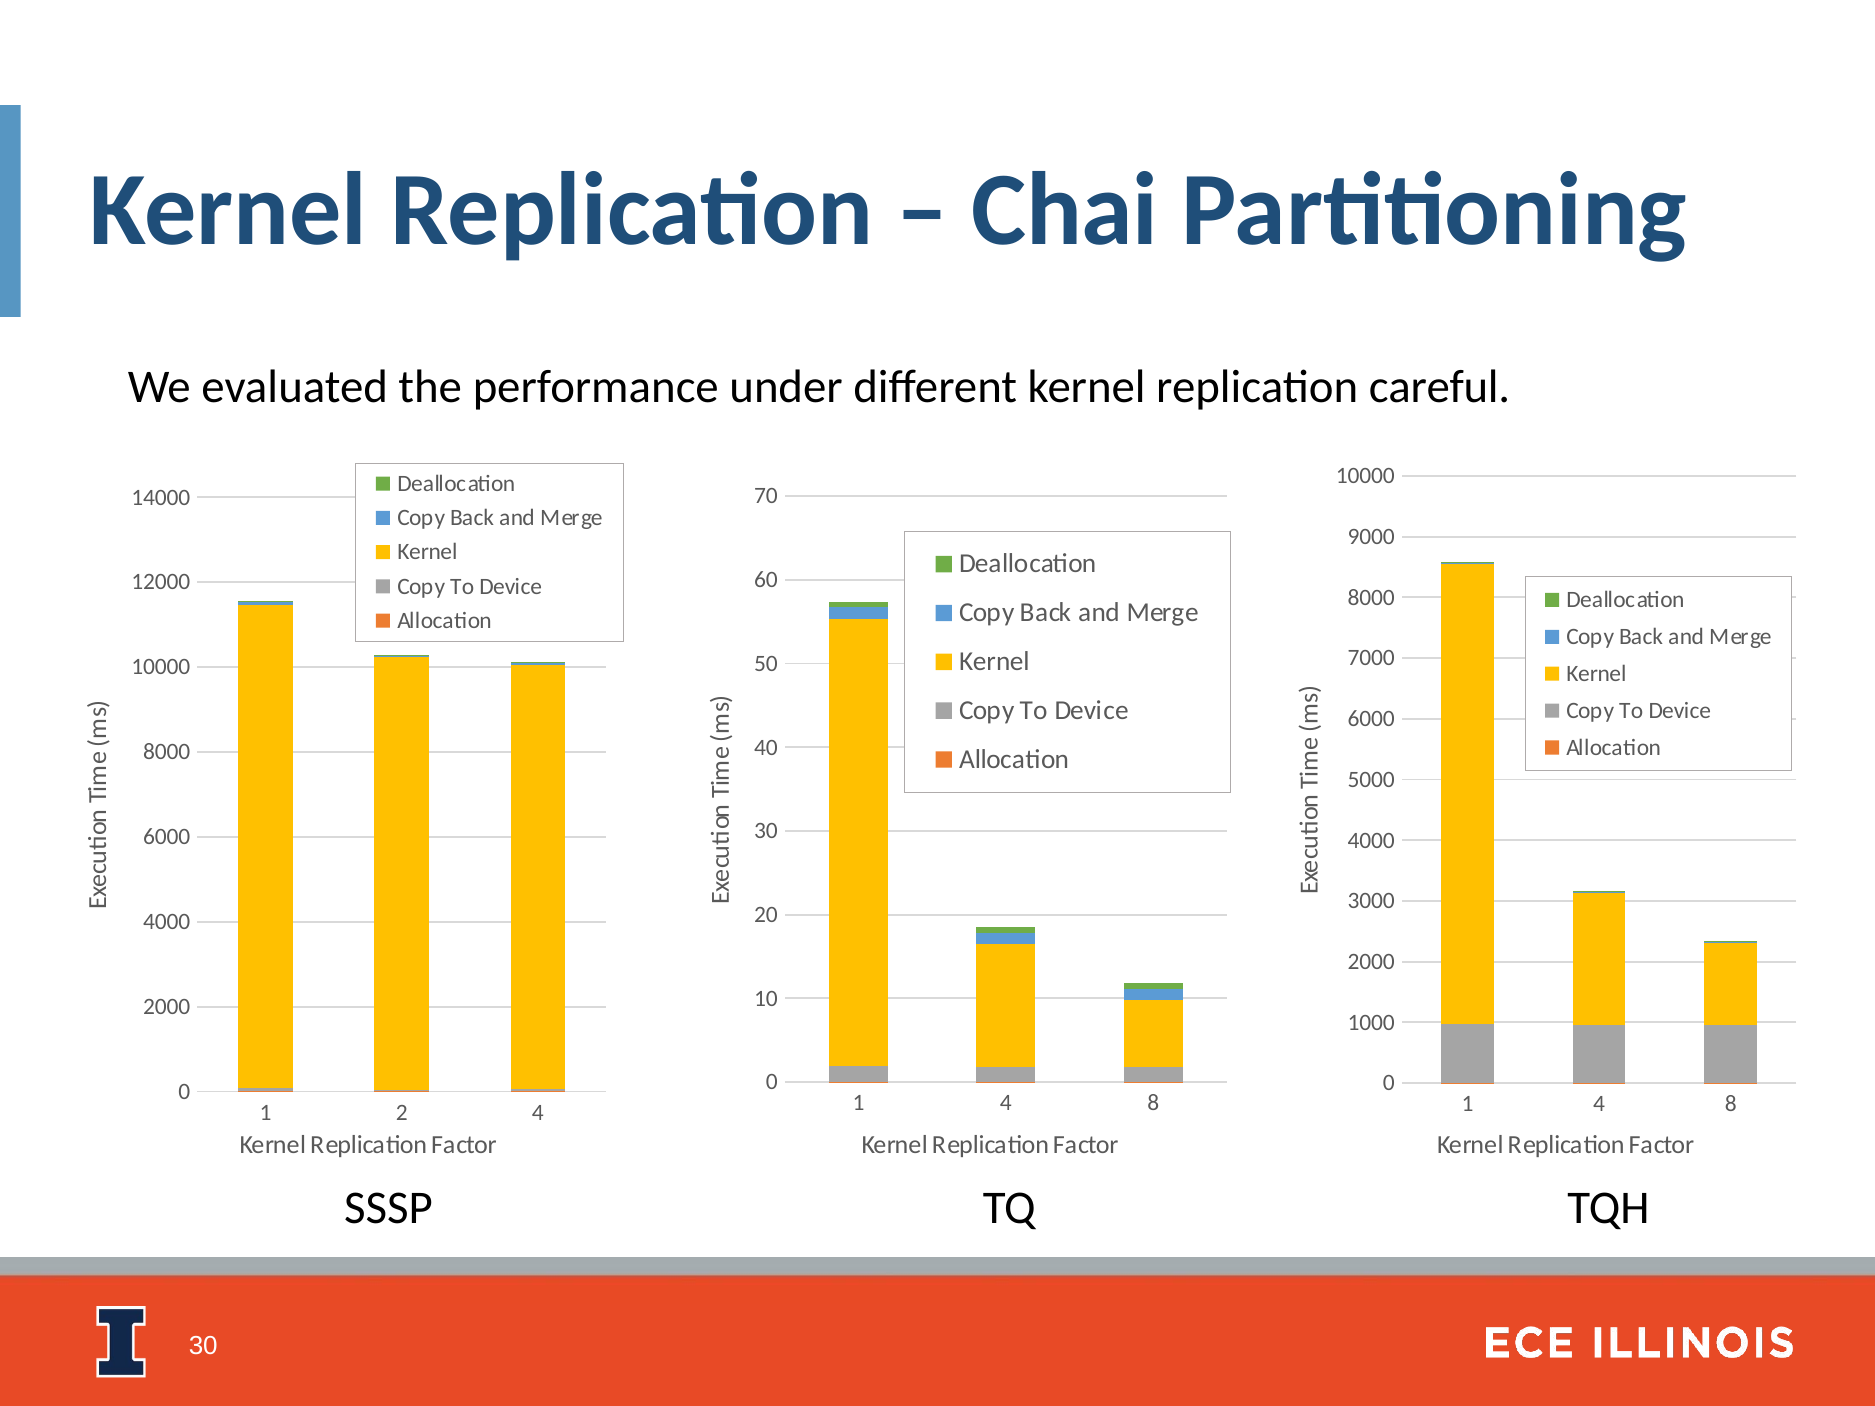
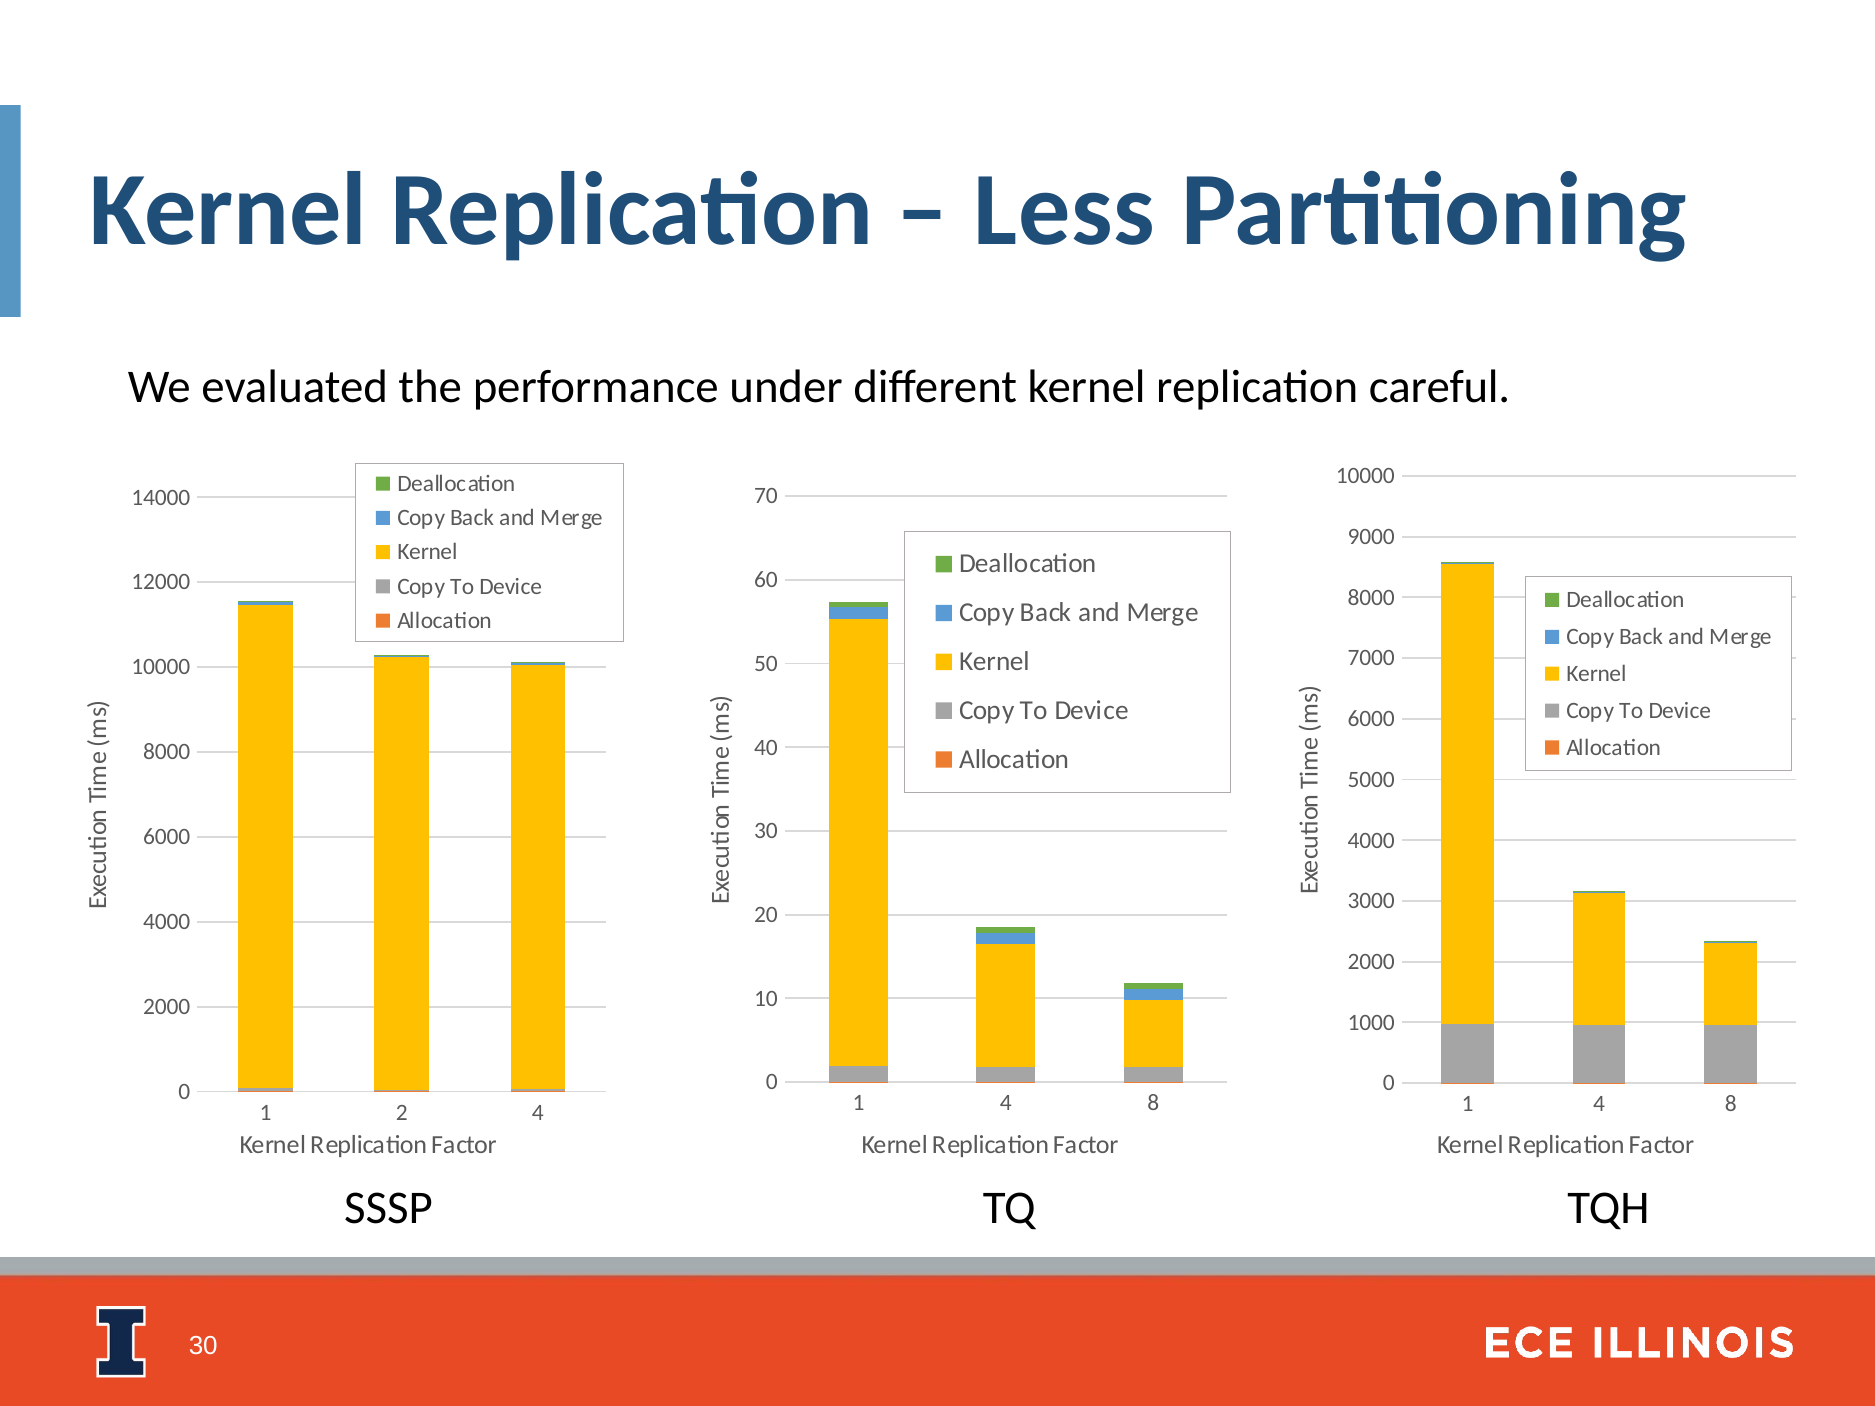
Chai: Chai -> Less
